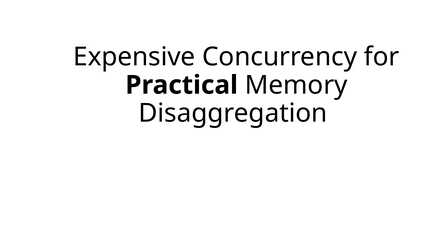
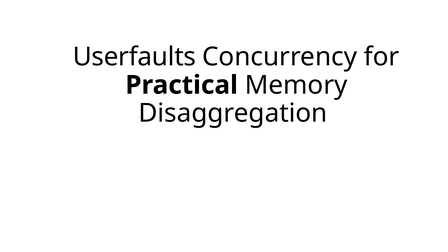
Expensive: Expensive -> Userfaults
